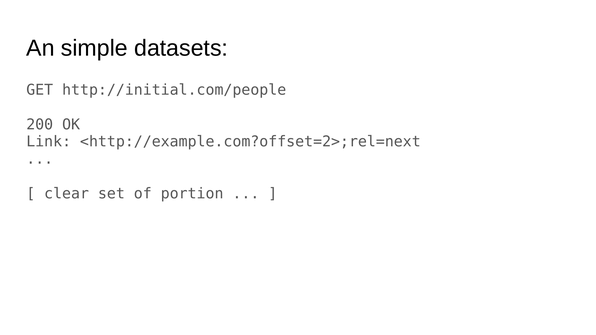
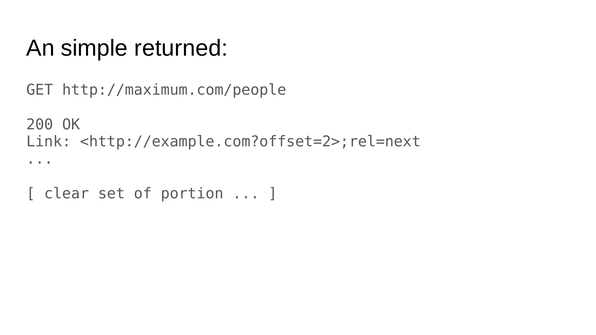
datasets: datasets -> returned
http://initial.com/people: http://initial.com/people -> http://maximum.com/people
